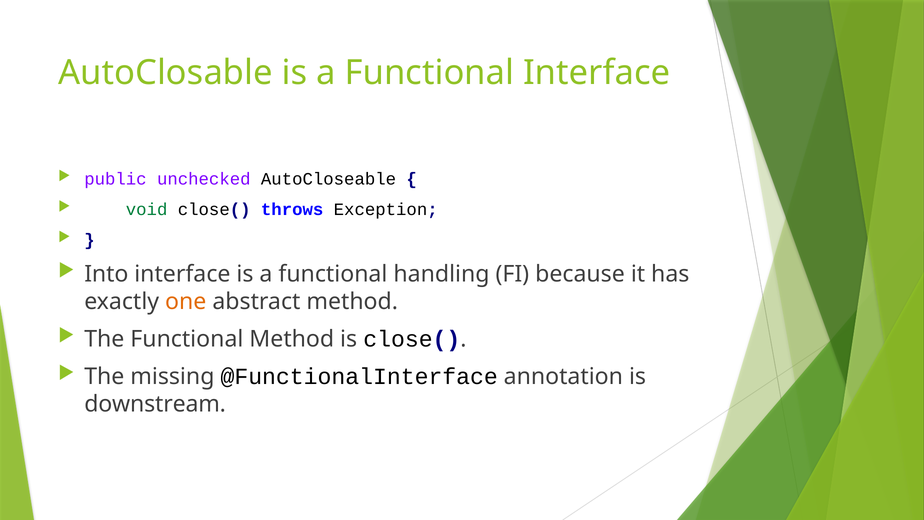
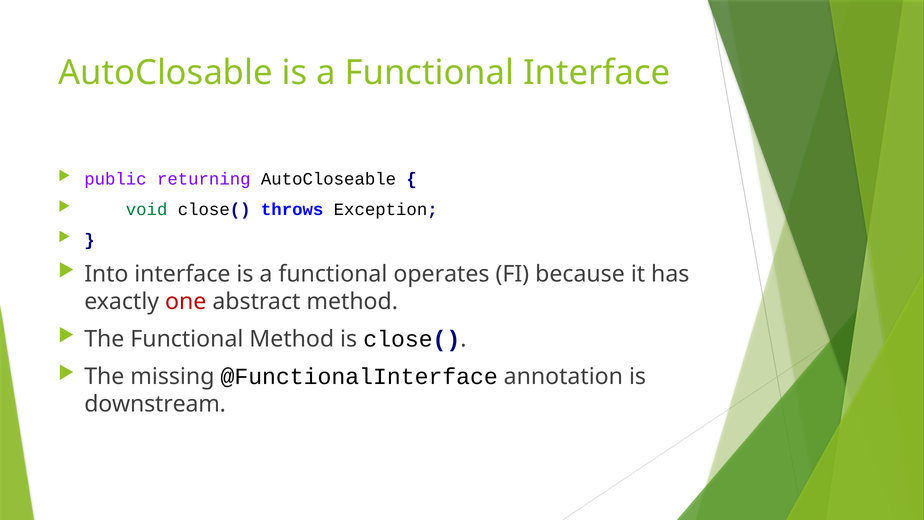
unchecked: unchecked -> returning
handling: handling -> operates
one colour: orange -> red
